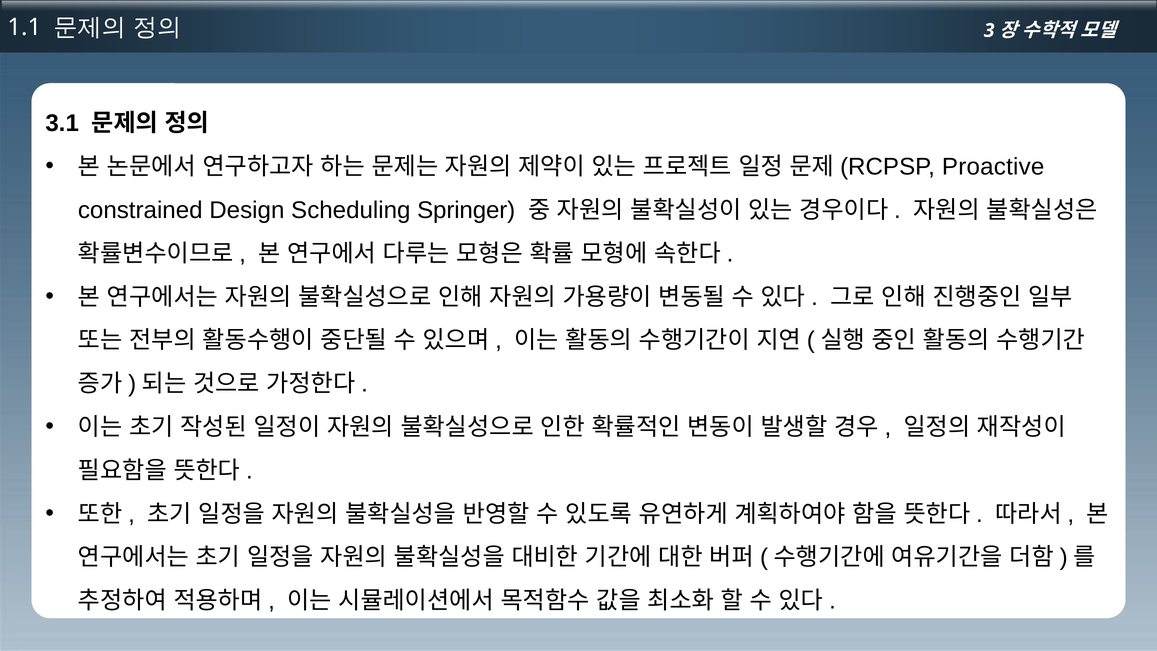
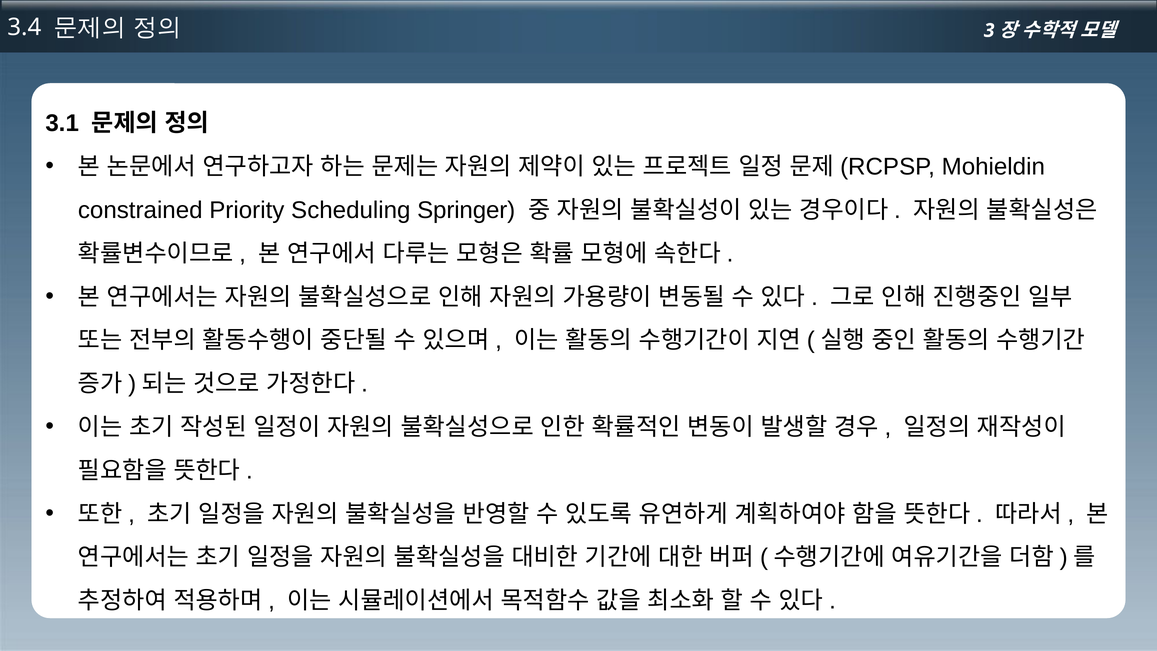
1.1: 1.1 -> 3.4
Proactive: Proactive -> Mohieldin
Design: Design -> Priority
